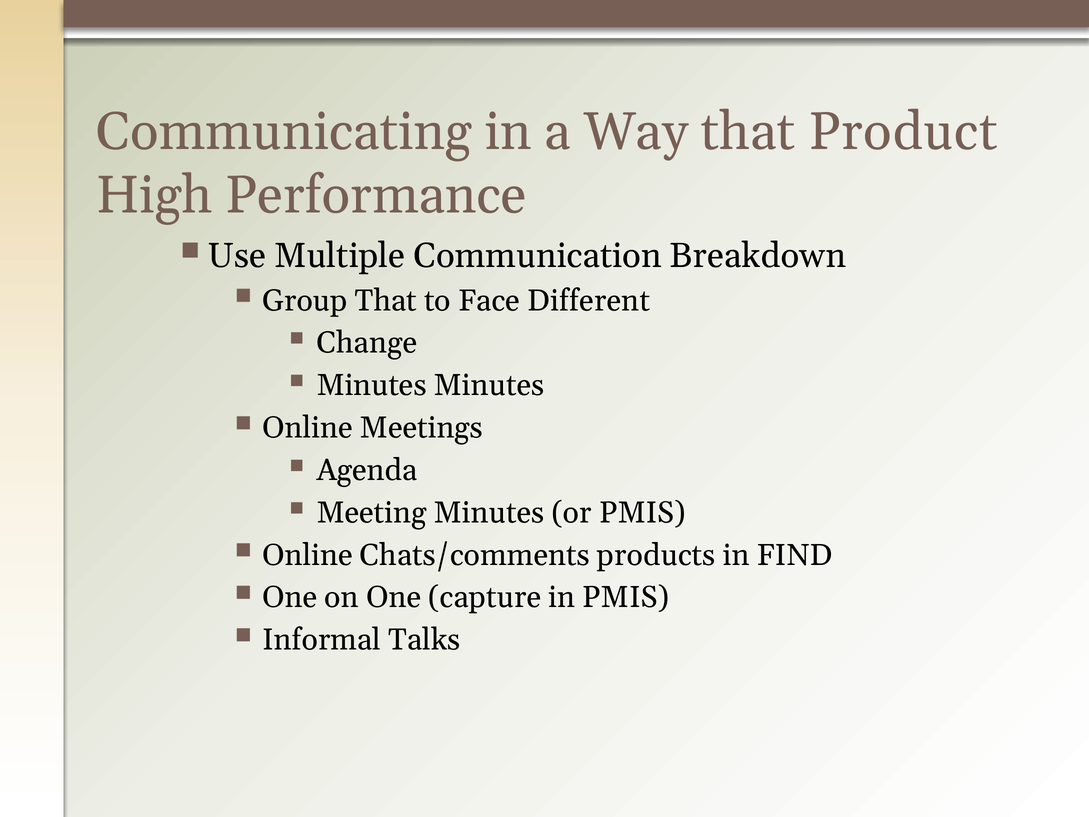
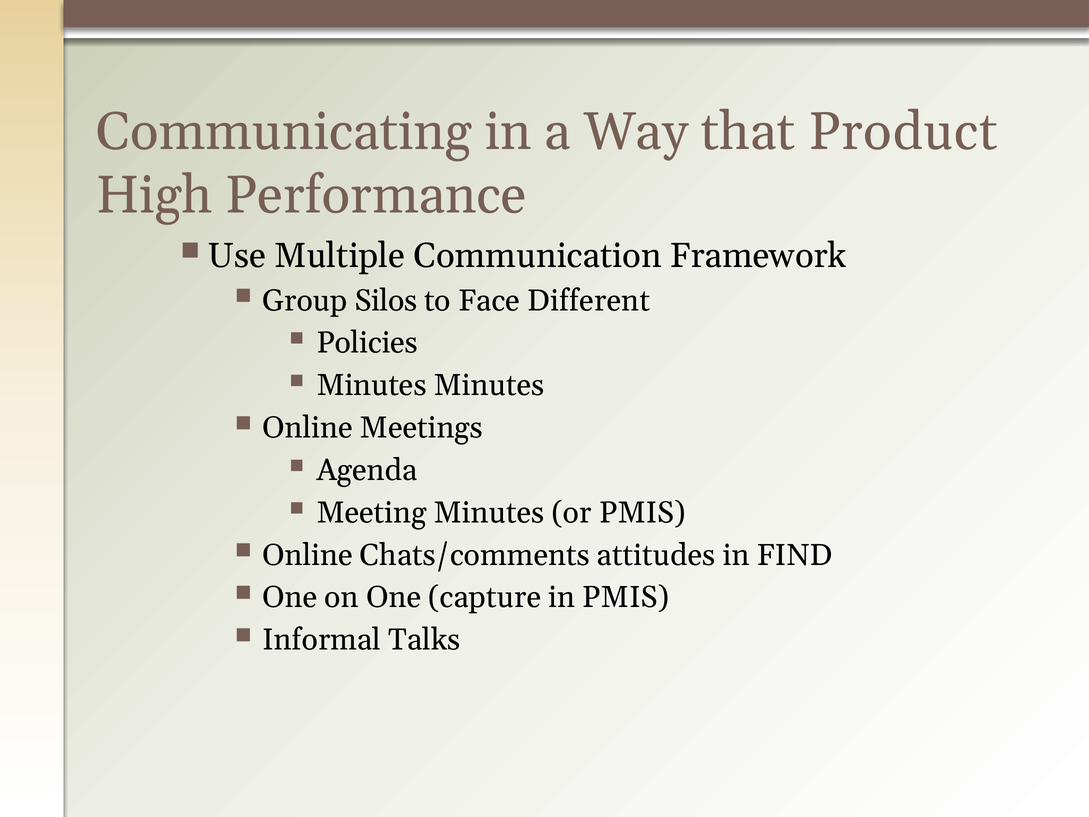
Breakdown: Breakdown -> Framework
Group That: That -> Silos
Change: Change -> Policies
products: products -> attitudes
